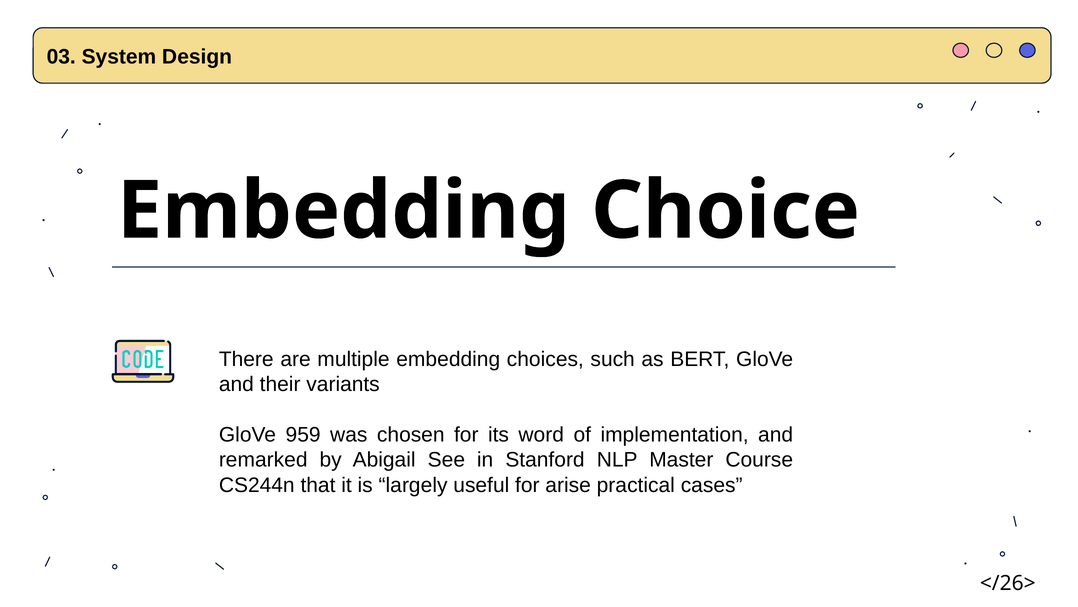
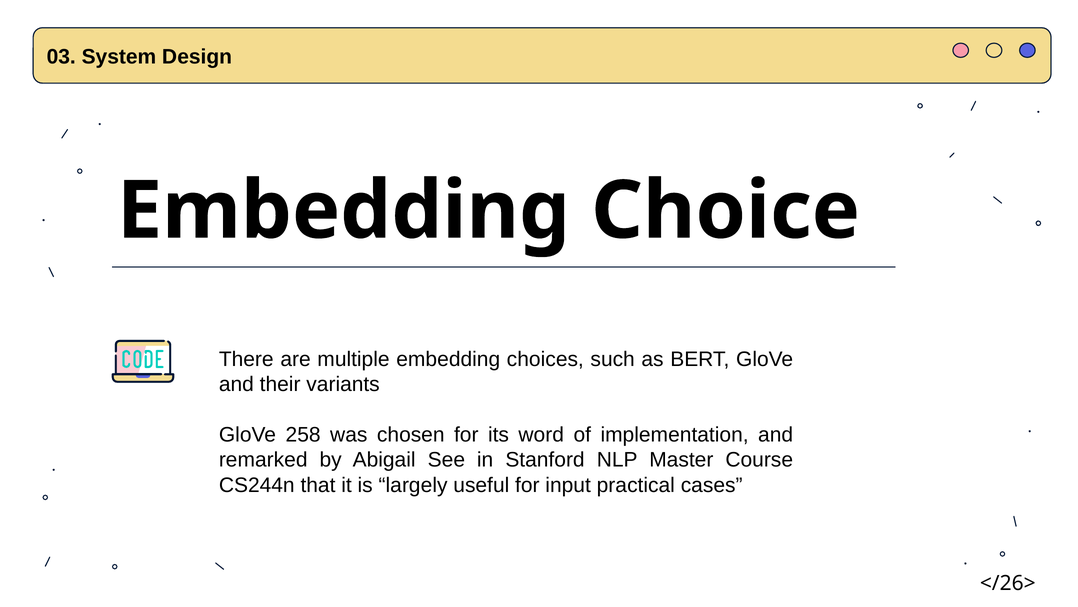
959: 959 -> 258
arise: arise -> input
